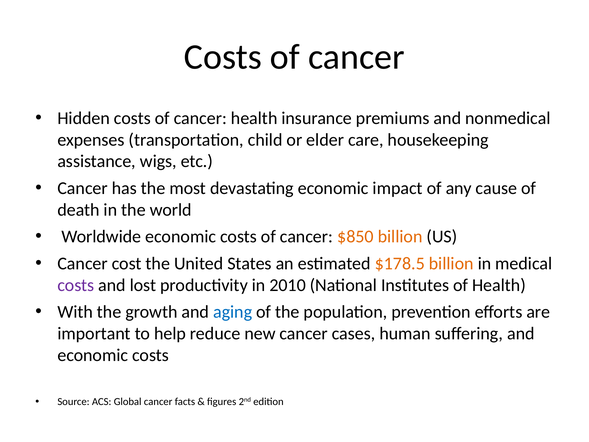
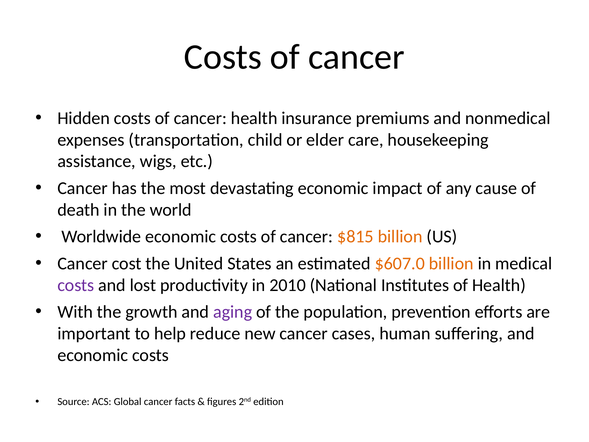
$850: $850 -> $815
$178.5: $178.5 -> $607.0
aging colour: blue -> purple
